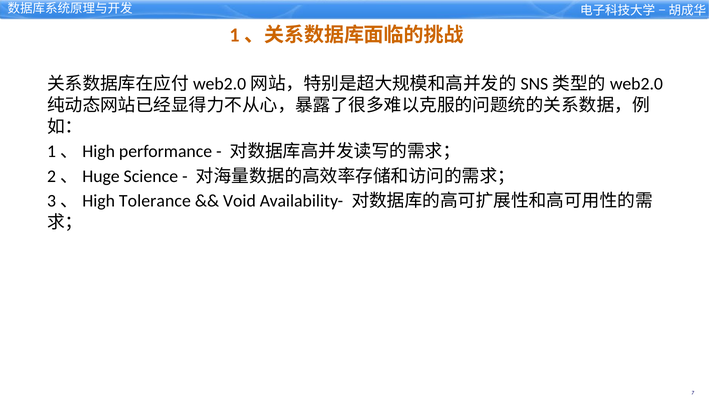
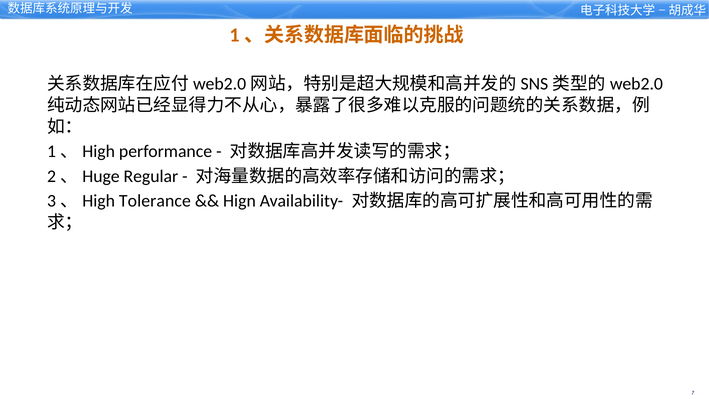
Science: Science -> Regular
Void: Void -> Hign
